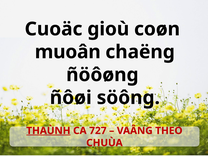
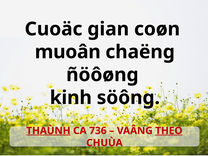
gioù: gioù -> gian
ñôøi: ñôøi -> kinh
727: 727 -> 736
THEO underline: none -> present
